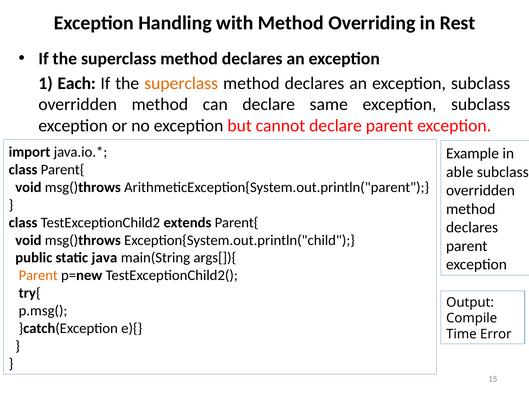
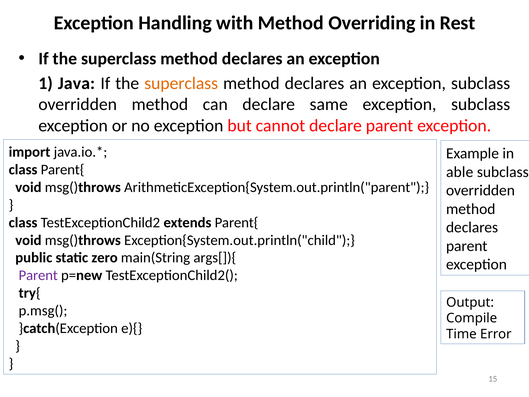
Each: Each -> Java
java: java -> zero
Parent at (38, 275) colour: orange -> purple
